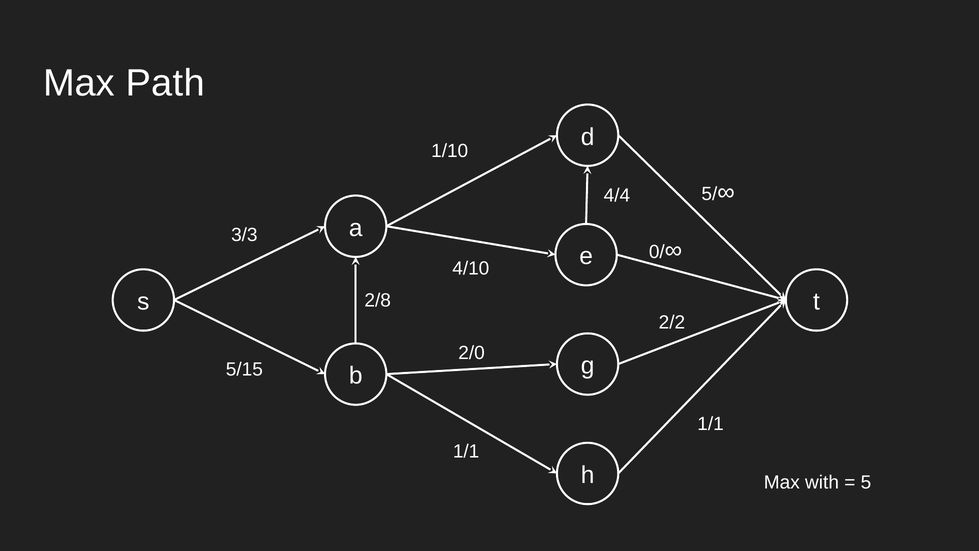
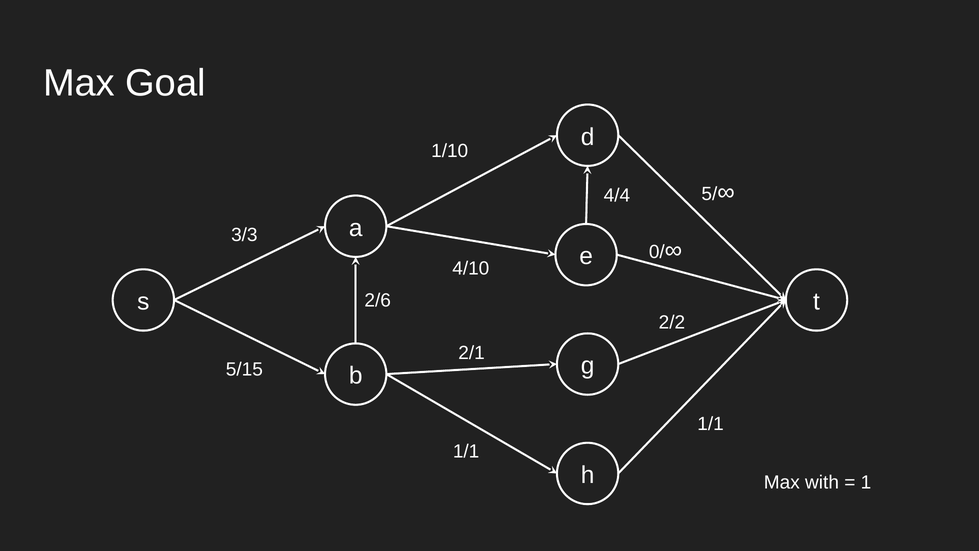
Path: Path -> Goal
2/8: 2/8 -> 2/6
2/0: 2/0 -> 2/1
5: 5 -> 1
